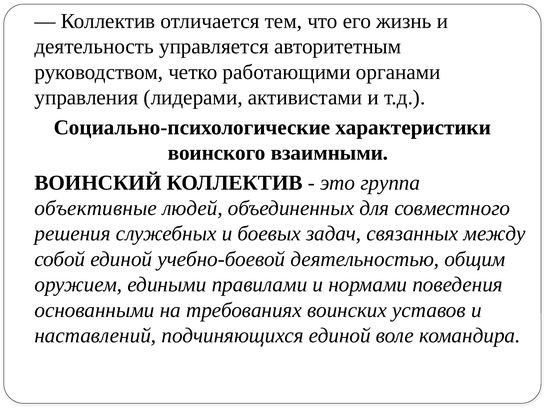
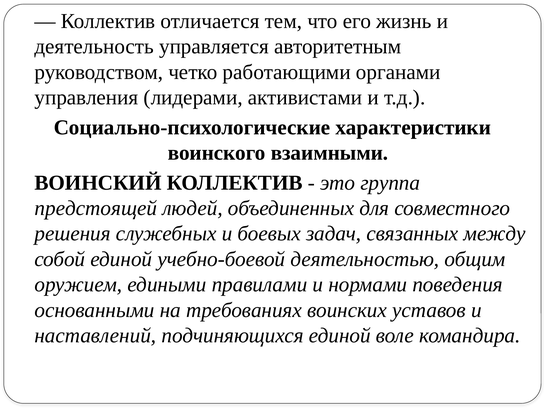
объективные: объективные -> предстоящей
